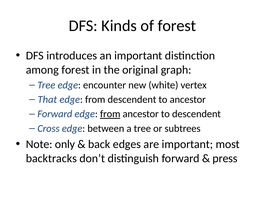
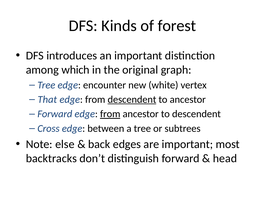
among forest: forest -> which
descendent at (132, 99) underline: none -> present
only: only -> else
press: press -> head
